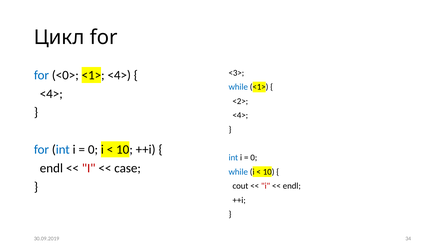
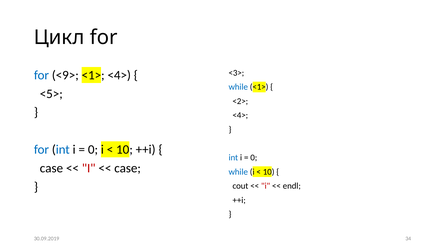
<0>: <0> -> <9>
<4> at (51, 94): <4> -> <5>
endl at (51, 168): endl -> case
